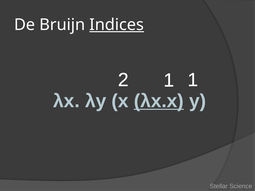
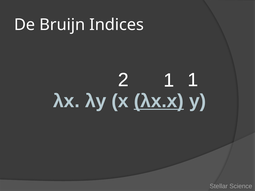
Indices underline: present -> none
